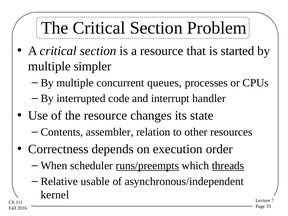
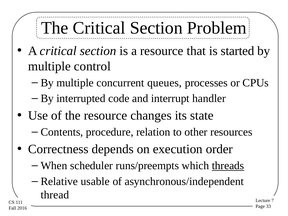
simpler: simpler -> control
assembler: assembler -> procedure
runs/preempts underline: present -> none
kernel: kernel -> thread
